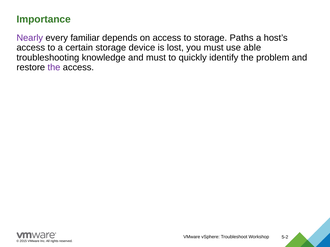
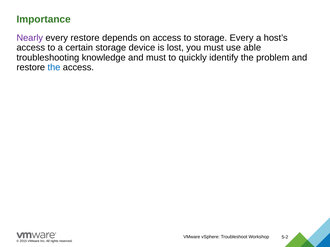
every familiar: familiar -> restore
storage Paths: Paths -> Every
the at (54, 68) colour: purple -> blue
